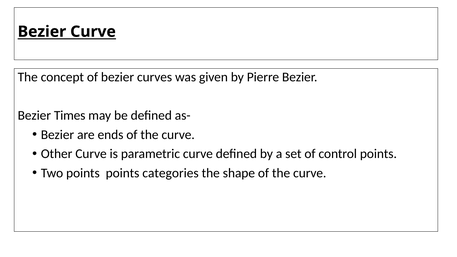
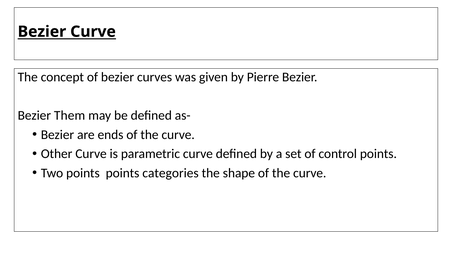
Times: Times -> Them
